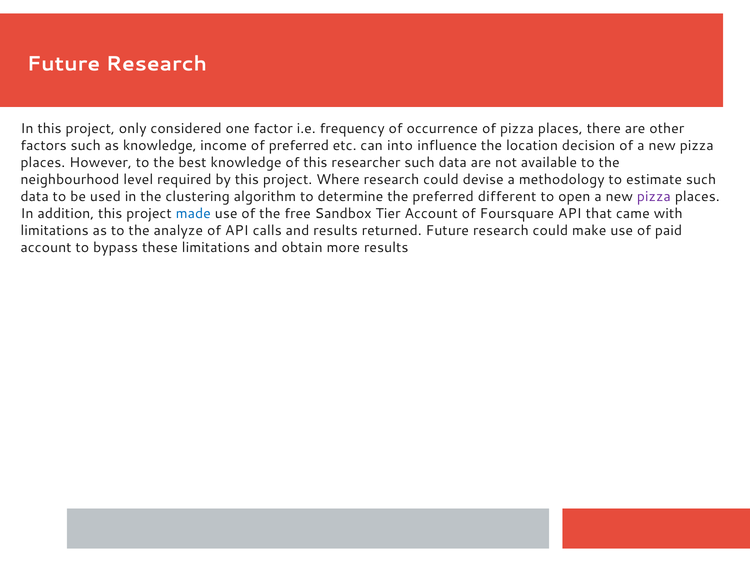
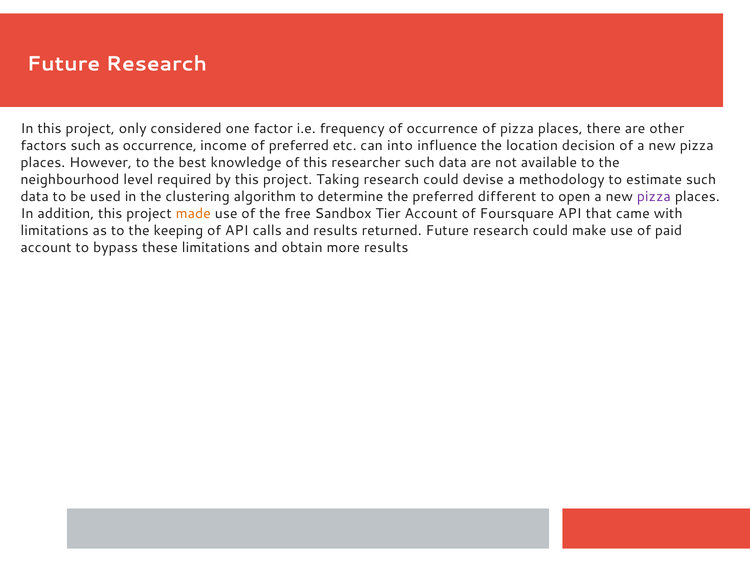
as knowledge: knowledge -> occurrence
Where: Where -> Taking
made colour: blue -> orange
analyze: analyze -> keeping
